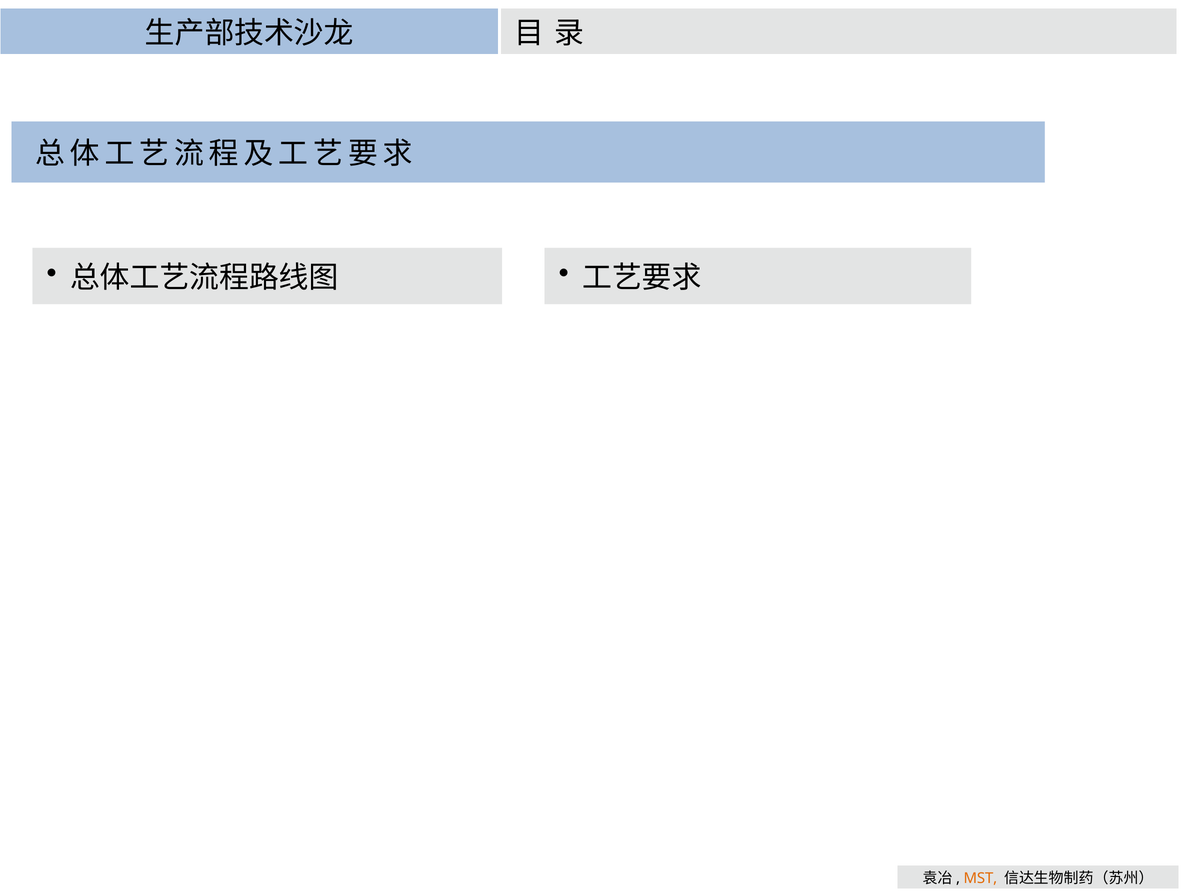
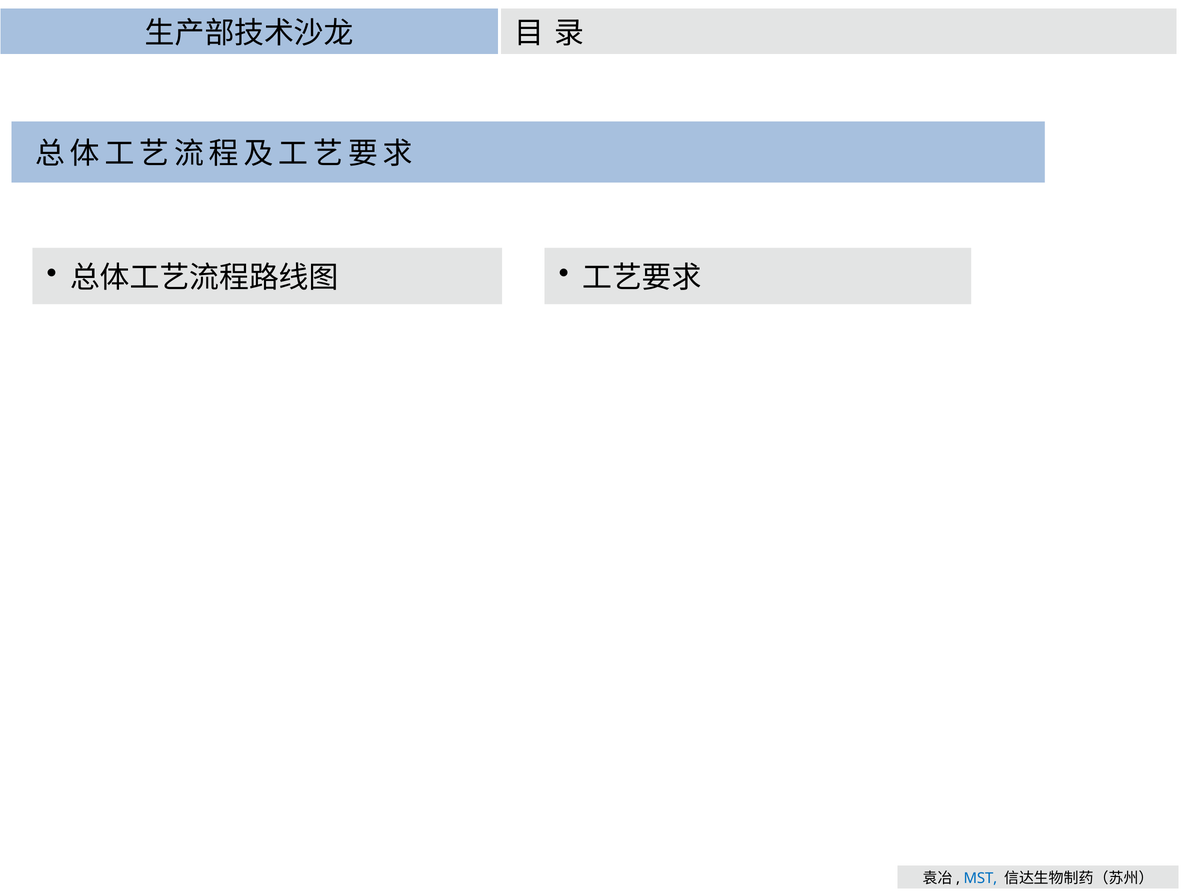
MST colour: orange -> blue
